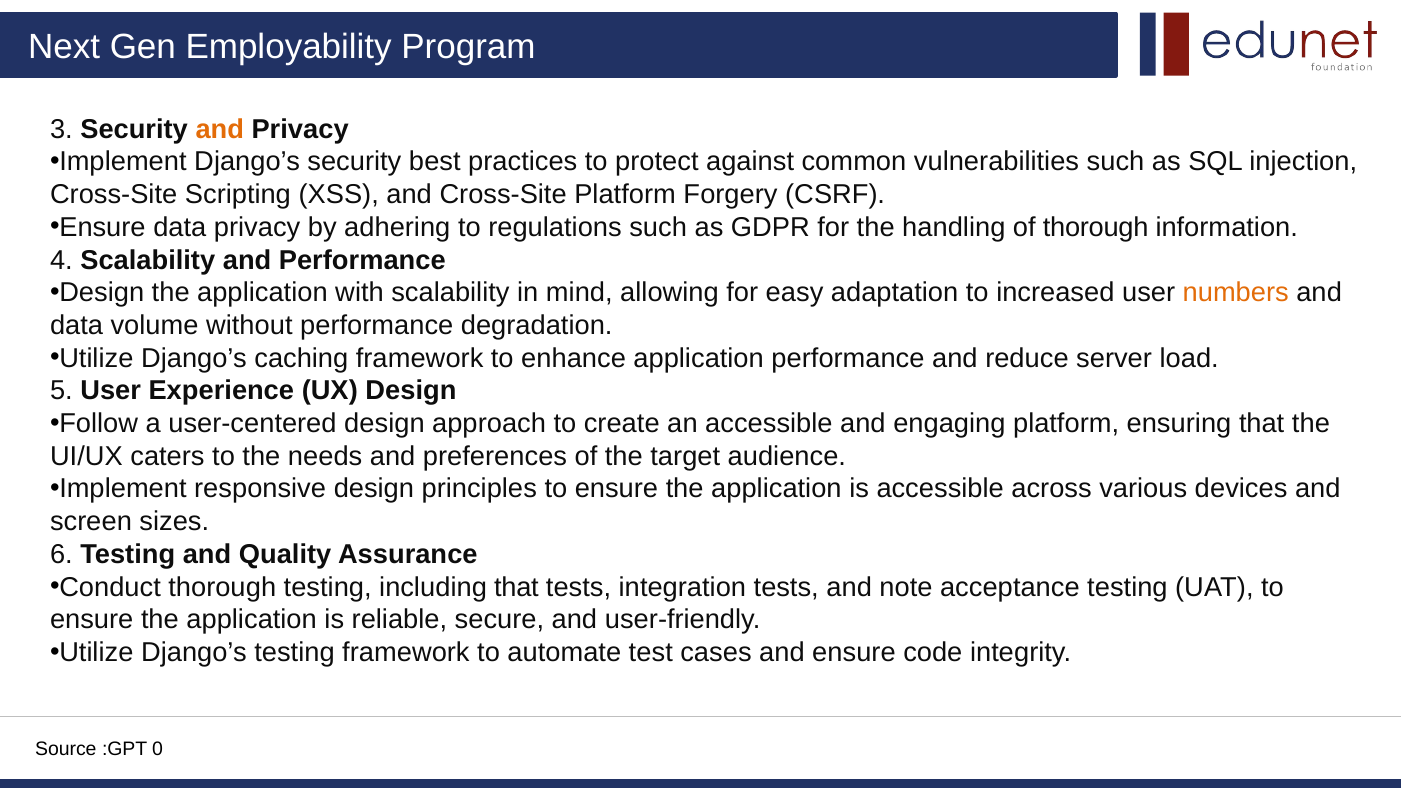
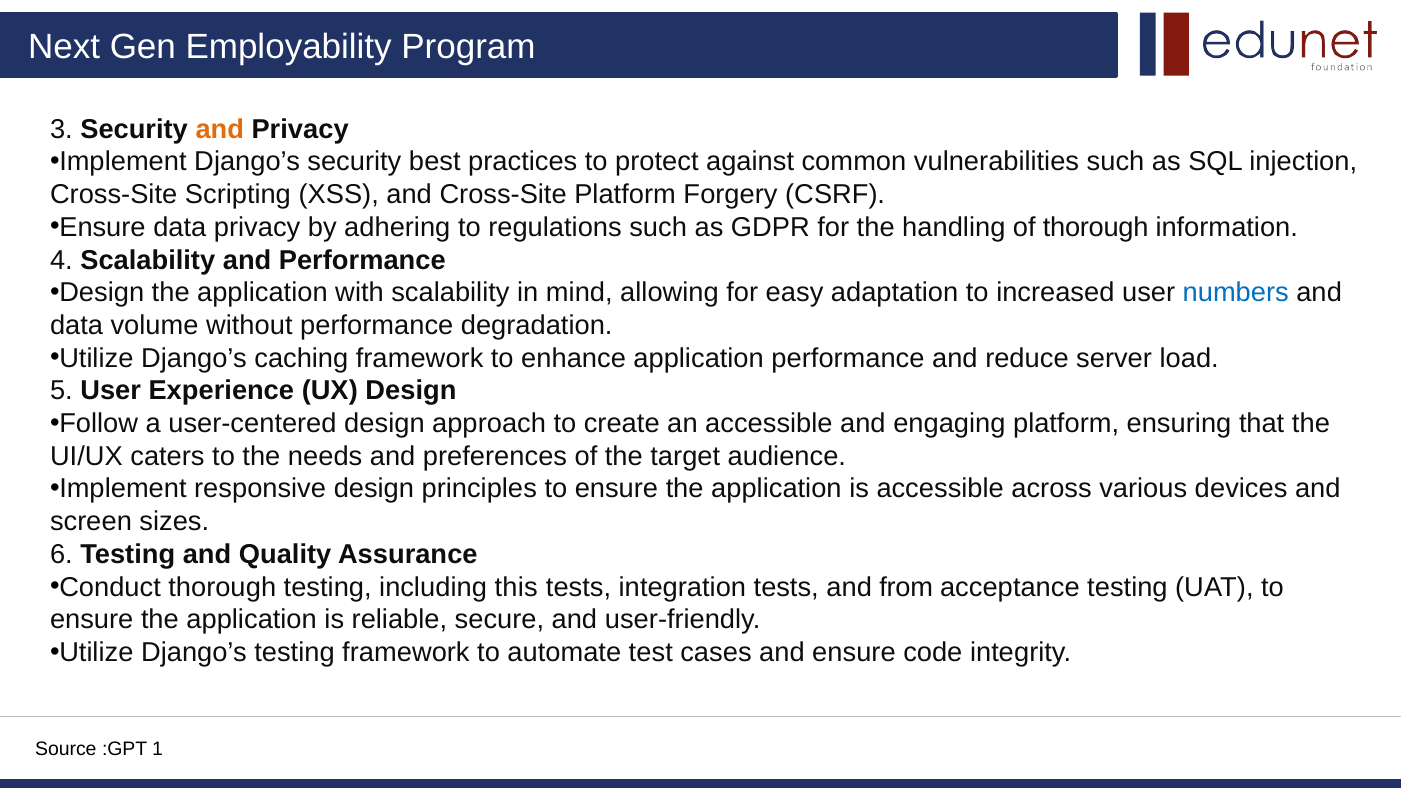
numbers colour: orange -> blue
including that: that -> this
note: note -> from
0: 0 -> 1
